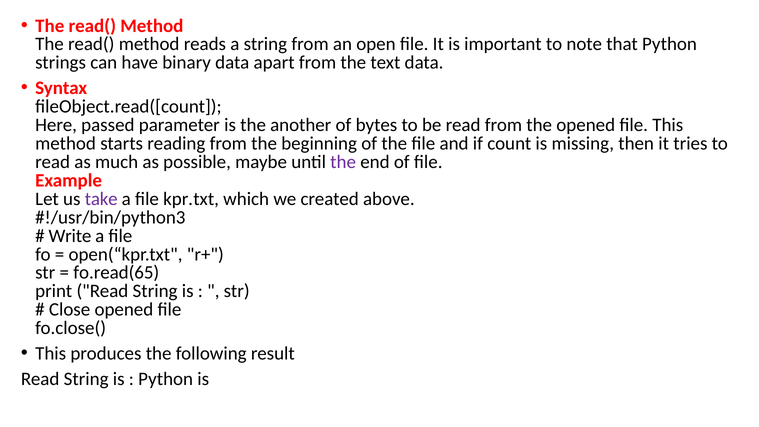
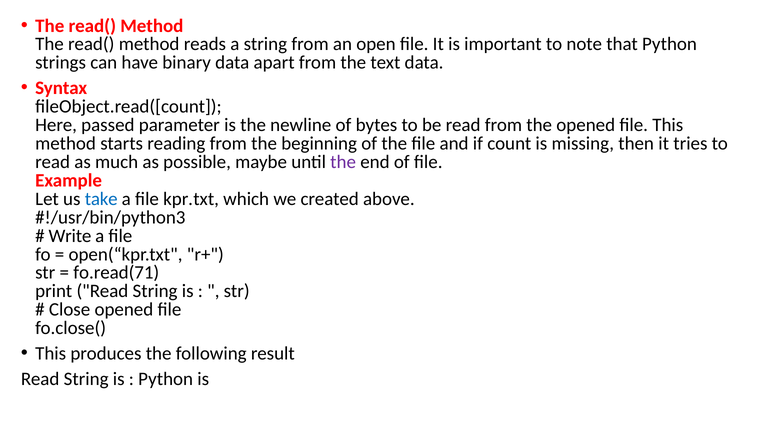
another: another -> newline
take colour: purple -> blue
fo.read(65: fo.read(65 -> fo.read(71
